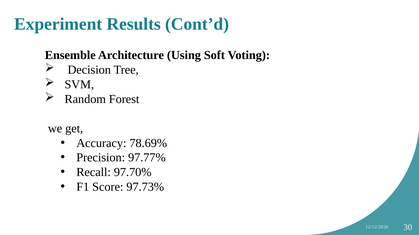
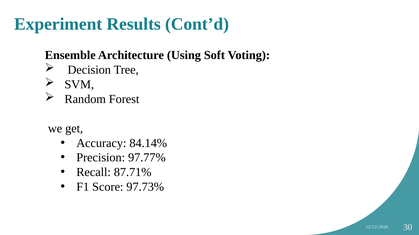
78.69%: 78.69% -> 84.14%
97.70%: 97.70% -> 87.71%
